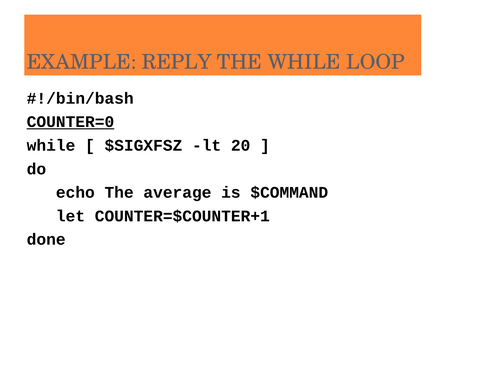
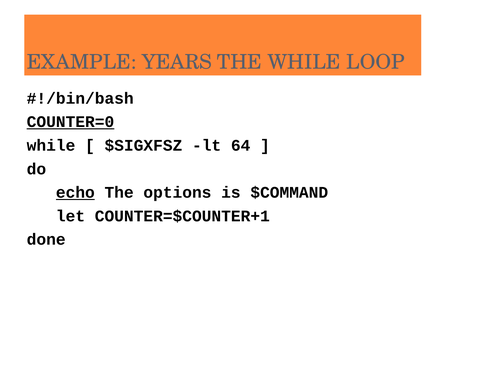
REPLY: REPLY -> YEARS
20: 20 -> 64
echo underline: none -> present
average: average -> options
